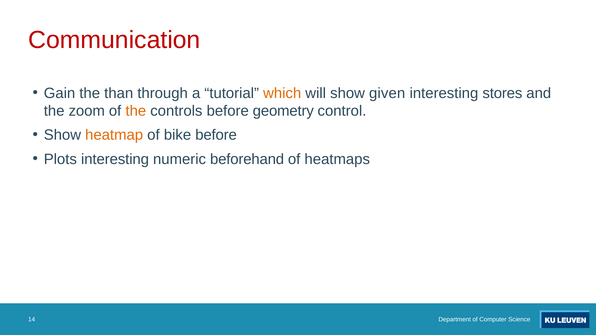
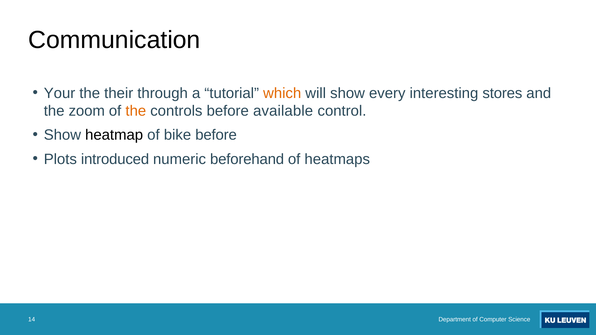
Communication colour: red -> black
Gain: Gain -> Your
than: than -> their
given: given -> every
geometry: geometry -> available
heatmap colour: orange -> black
Plots interesting: interesting -> introduced
